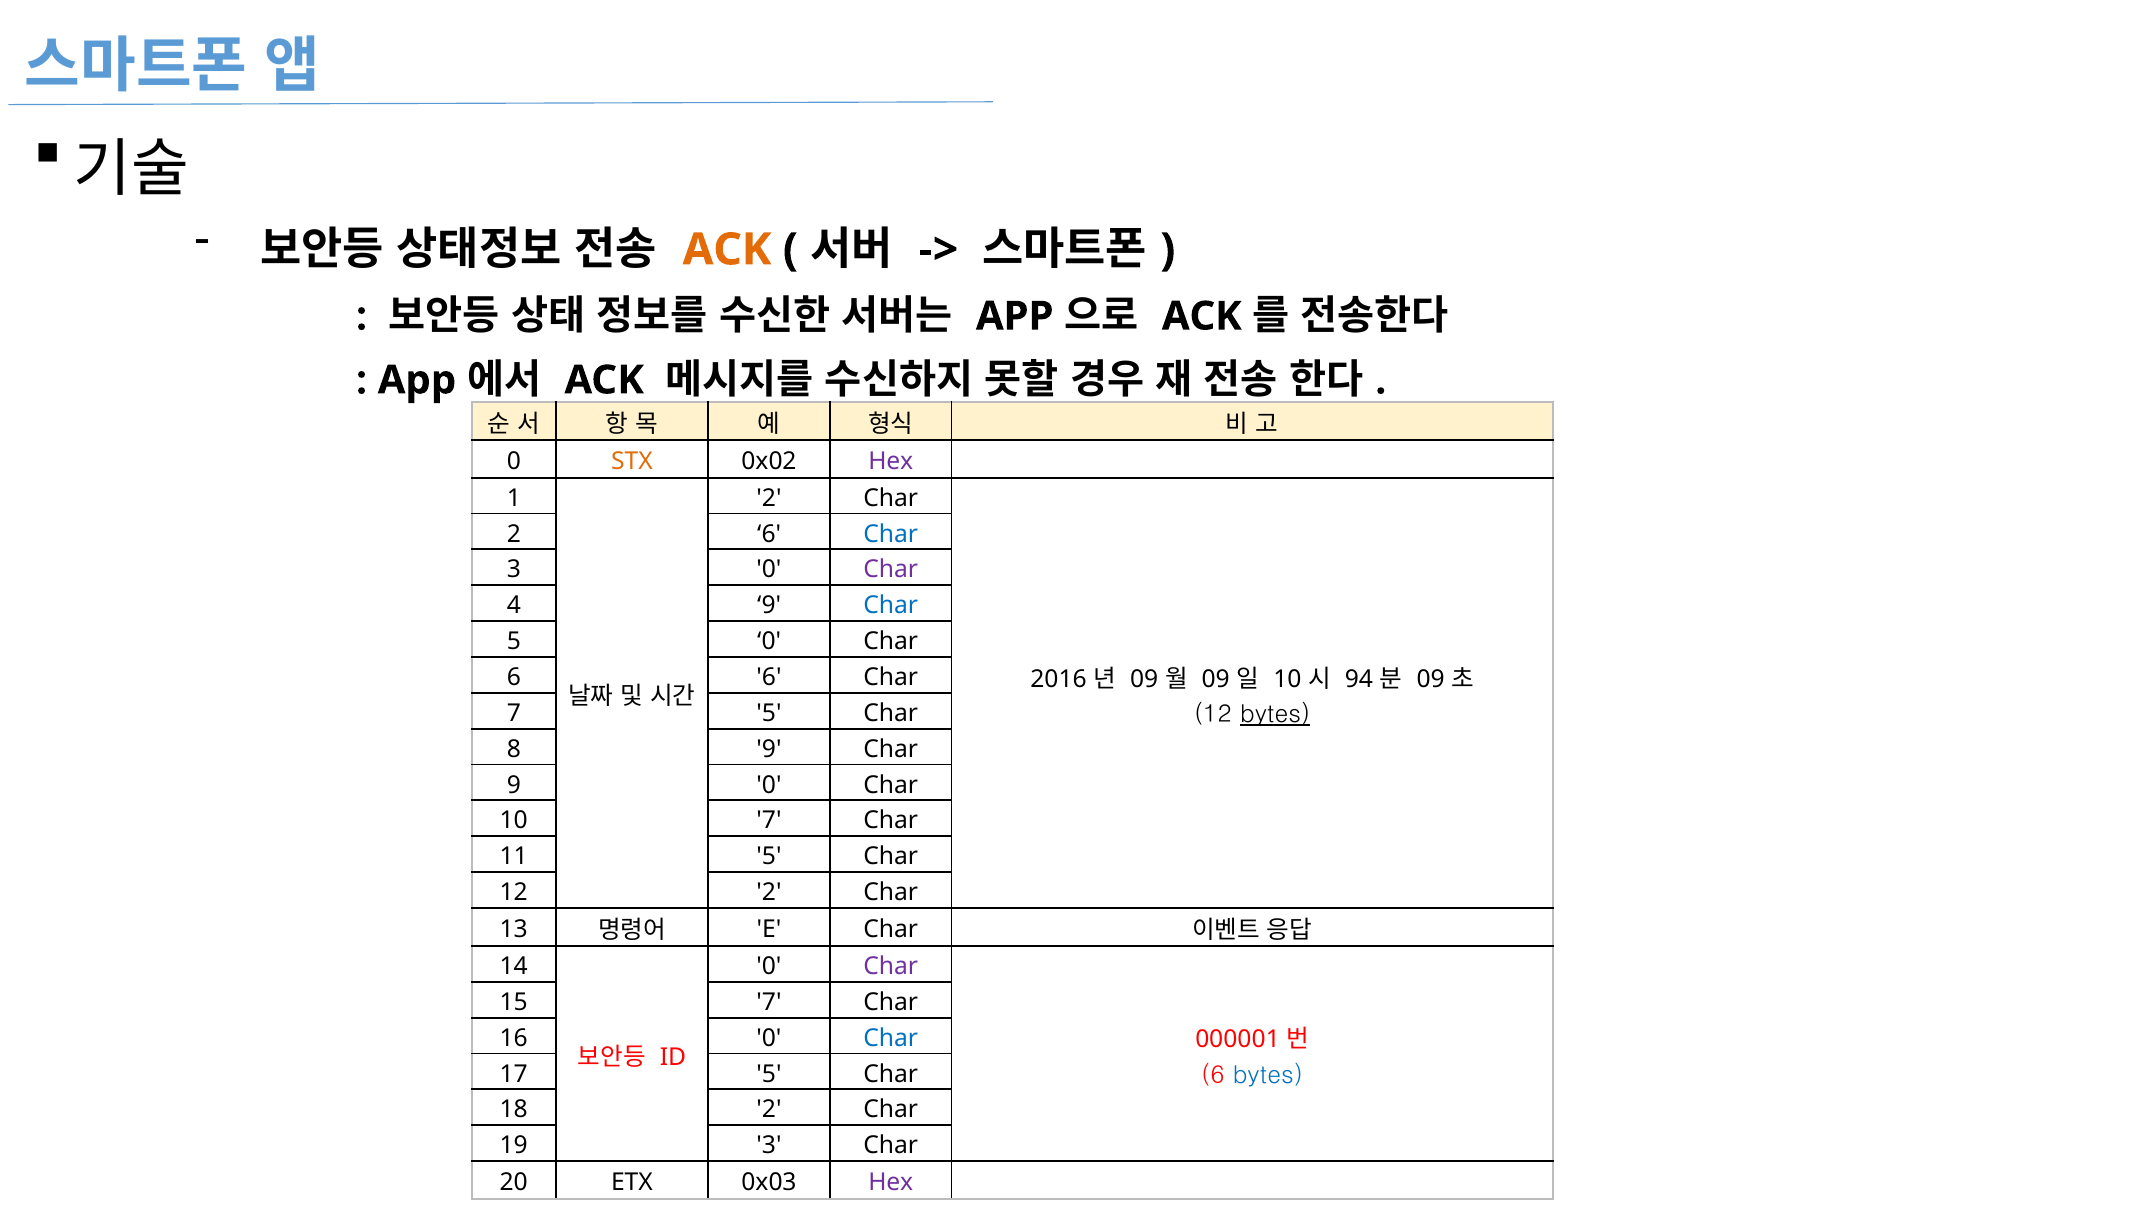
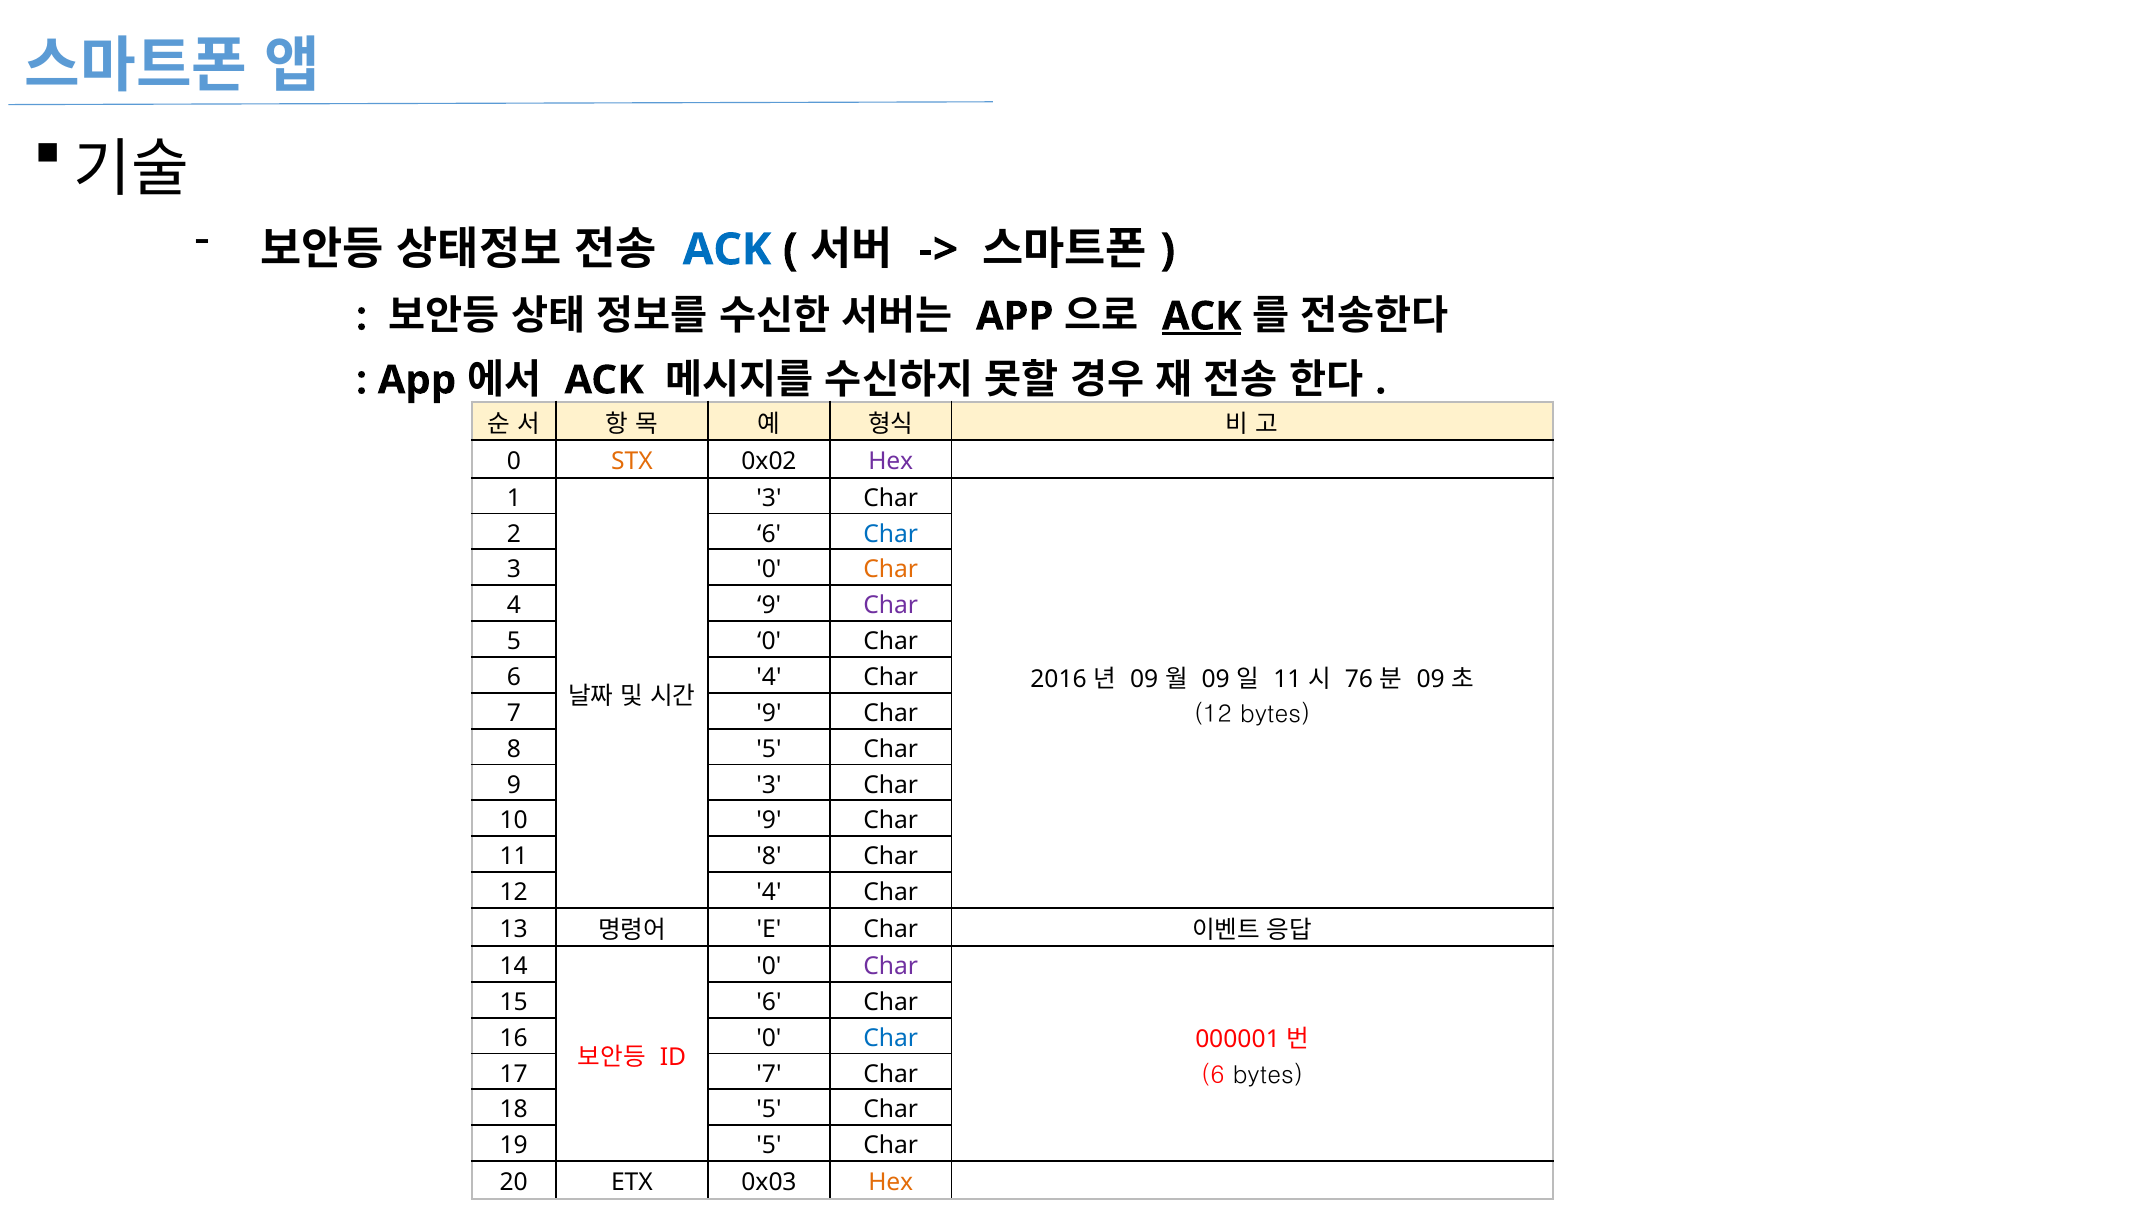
ACK at (727, 250) colour: orange -> blue
ACK at (1202, 316) underline: none -> present
2 at (769, 498): 2 -> 3
Char at (891, 570) colour: purple -> orange
Char at (891, 606) colour: blue -> purple
6 6: 6 -> 4
10 at (1287, 679): 10 -> 11
94: 94 -> 76
bytes at (1275, 714) underline: present -> none
7 5: 5 -> 9
8 9: 9 -> 5
9 0: 0 -> 3
10 7: 7 -> 9
11 5: 5 -> 8
12 2: 2 -> 4
15 7: 7 -> 6
bytes at (1268, 1075) colour: blue -> black
17 5: 5 -> 7
18 2: 2 -> 5
19 3: 3 -> 5
Hex at (891, 1183) colour: purple -> orange
